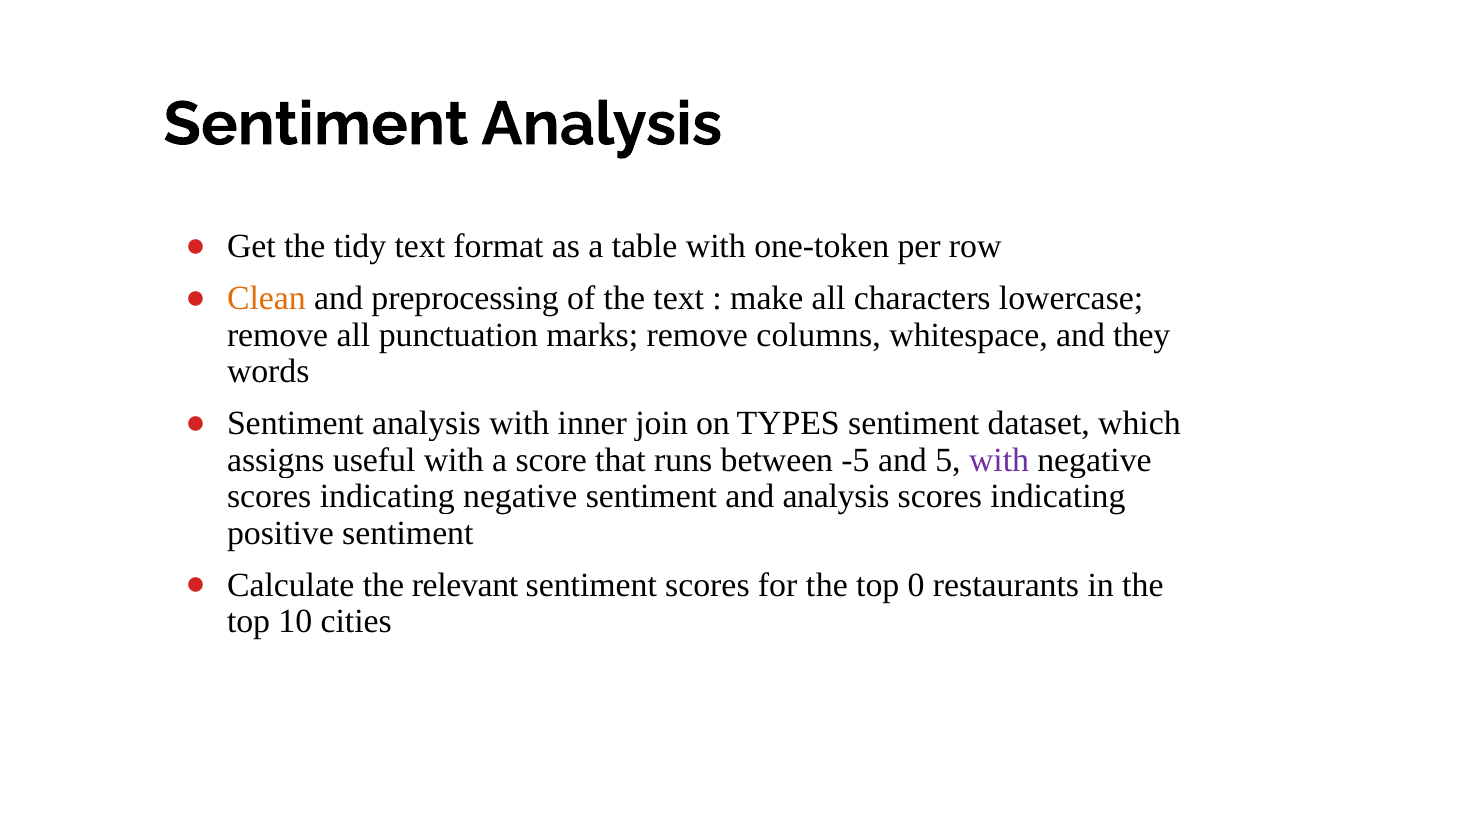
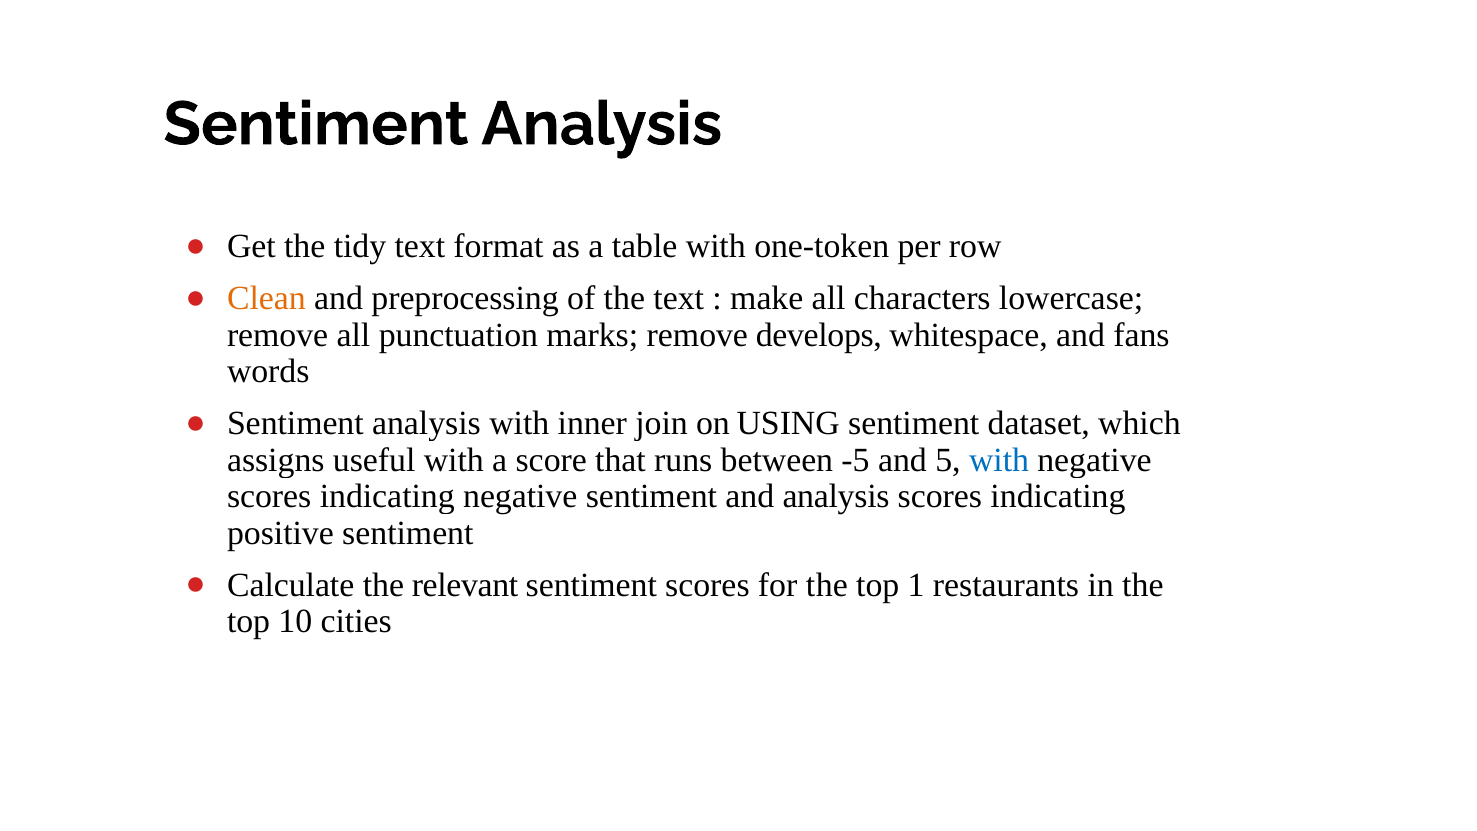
columns: columns -> develops
they: they -> fans
TYPES: TYPES -> USING
with at (999, 460) colour: purple -> blue
0: 0 -> 1
